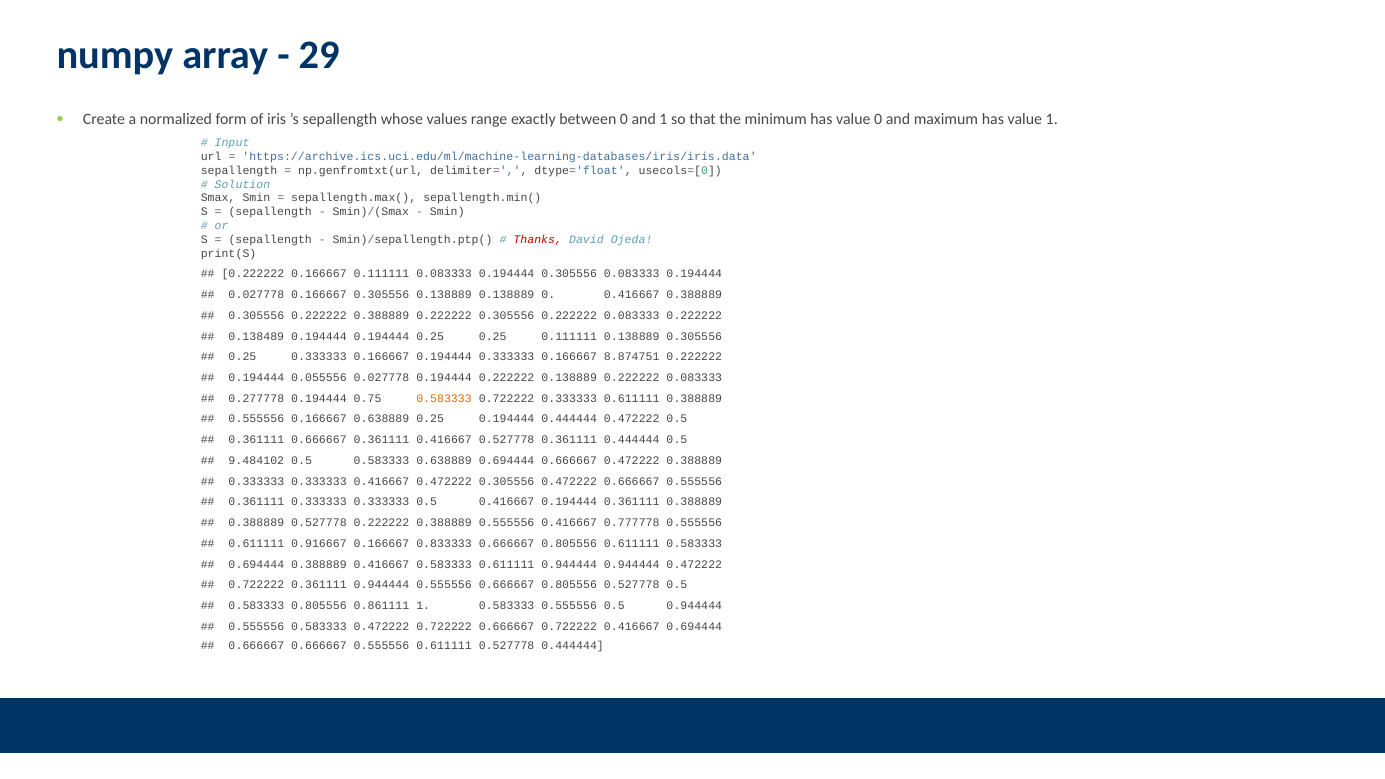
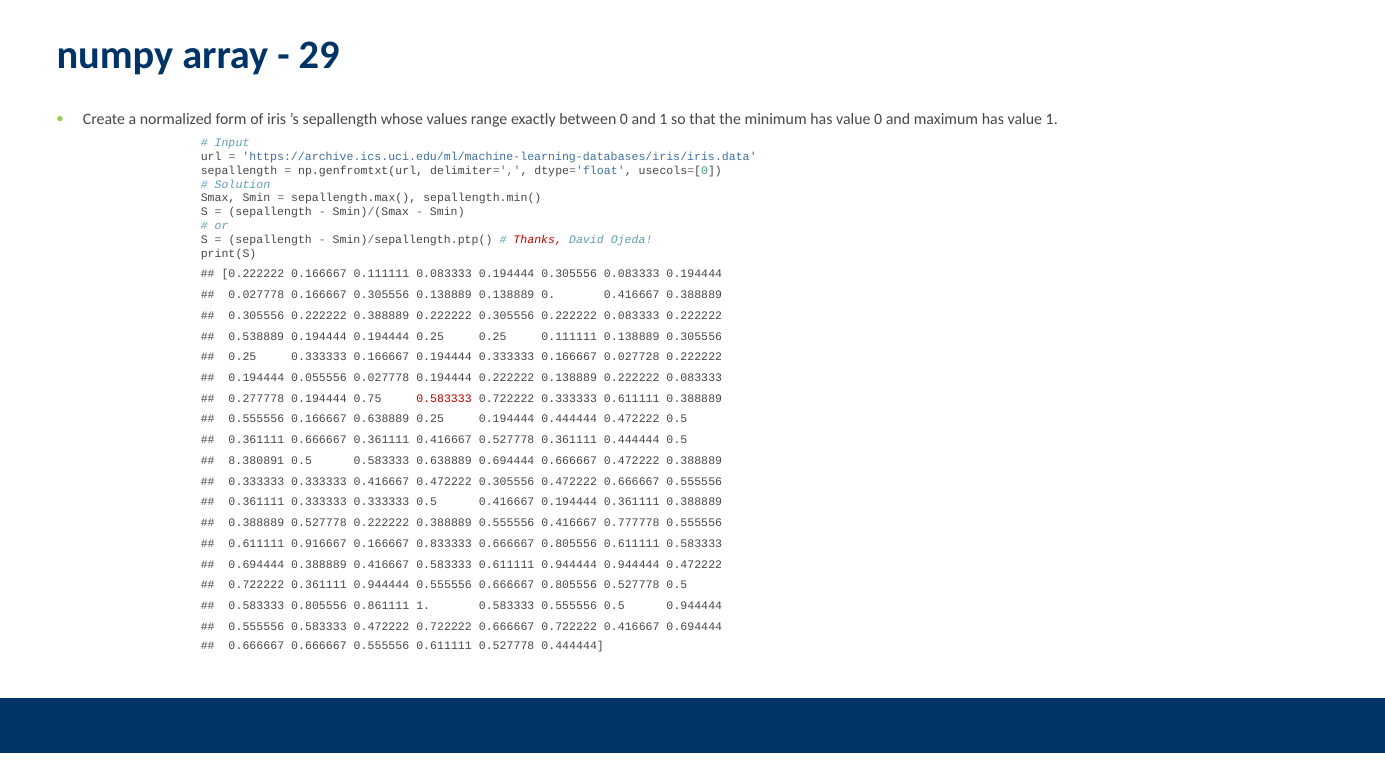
0.138489: 0.138489 -> 0.538889
8.874751: 8.874751 -> 0.027728
0.583333 at (444, 398) colour: orange -> red
9.484102: 9.484102 -> 8.380891
